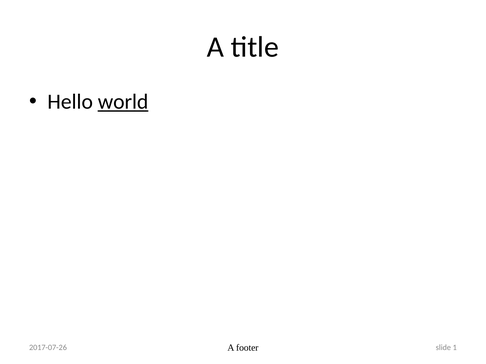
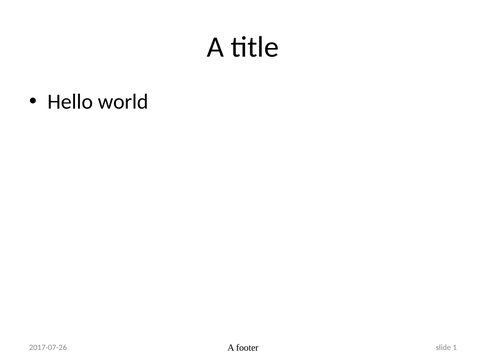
world underline: present -> none
